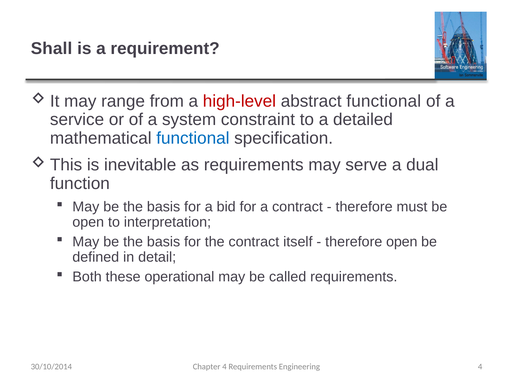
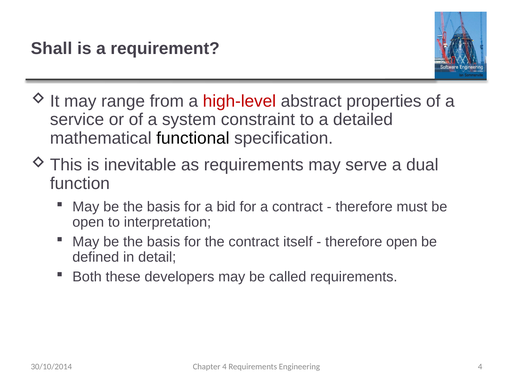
abstract functional: functional -> properties
functional at (193, 138) colour: blue -> black
operational: operational -> developers
